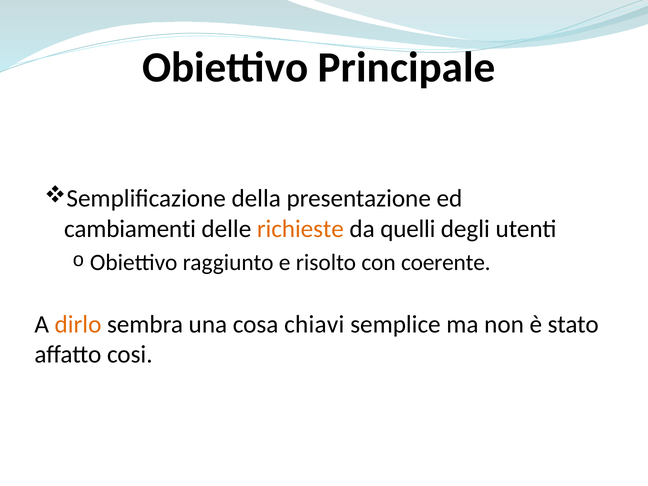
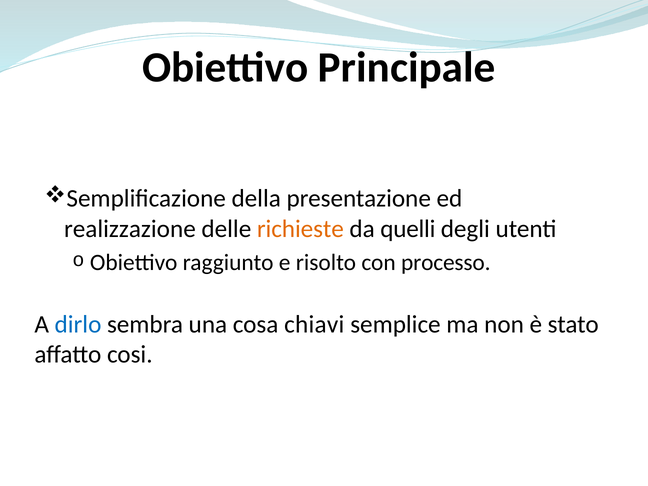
cambiamenti: cambiamenti -> realizzazione
coerente: coerente -> processo
dirlo colour: orange -> blue
